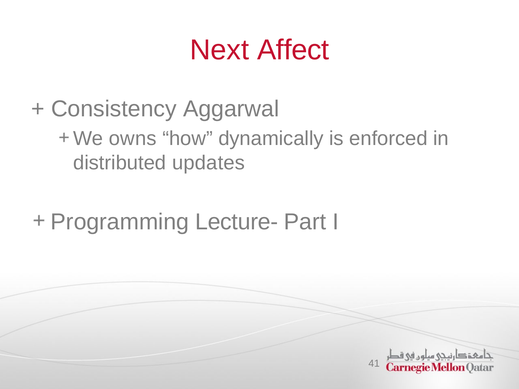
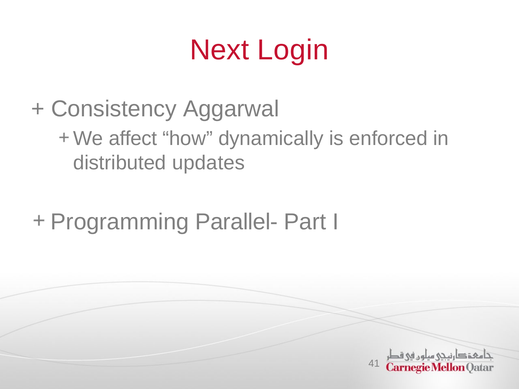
Affect: Affect -> Login
owns: owns -> affect
Lecture-: Lecture- -> Parallel-
